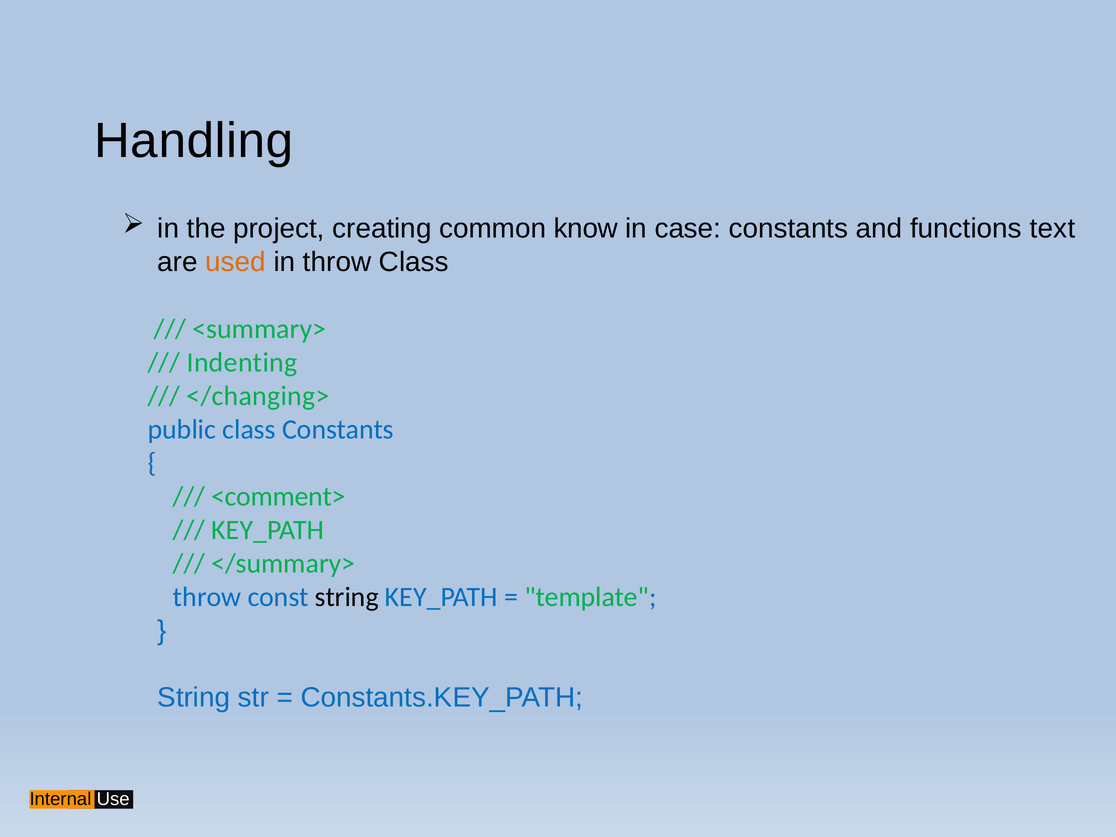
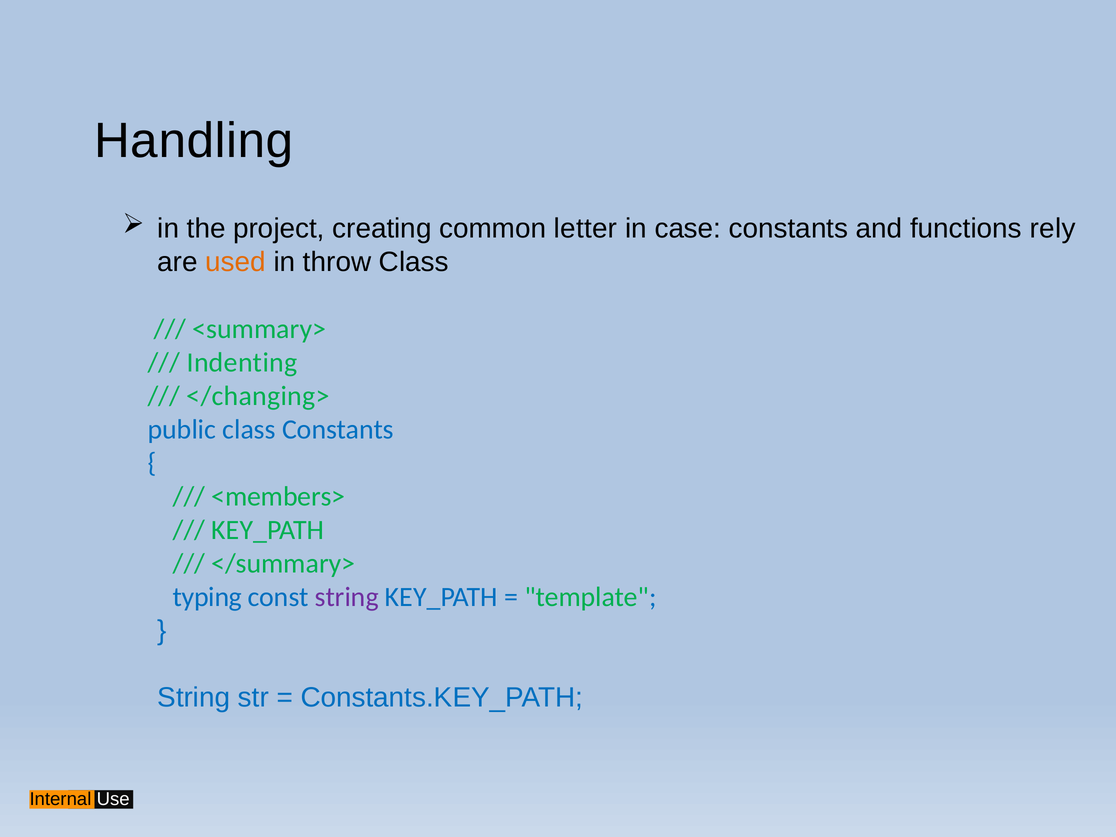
know: know -> letter
text: text -> rely
<comment>: <comment> -> <members>
throw at (207, 597): throw -> typing
string at (347, 597) colour: black -> purple
